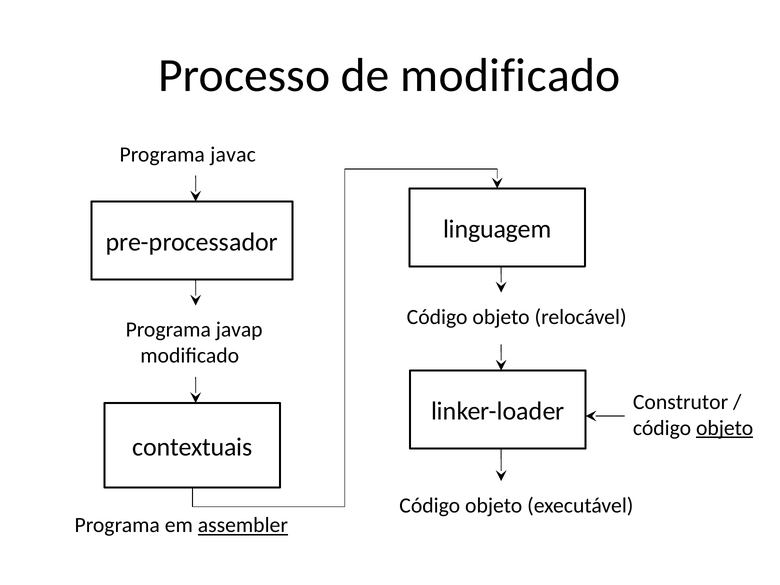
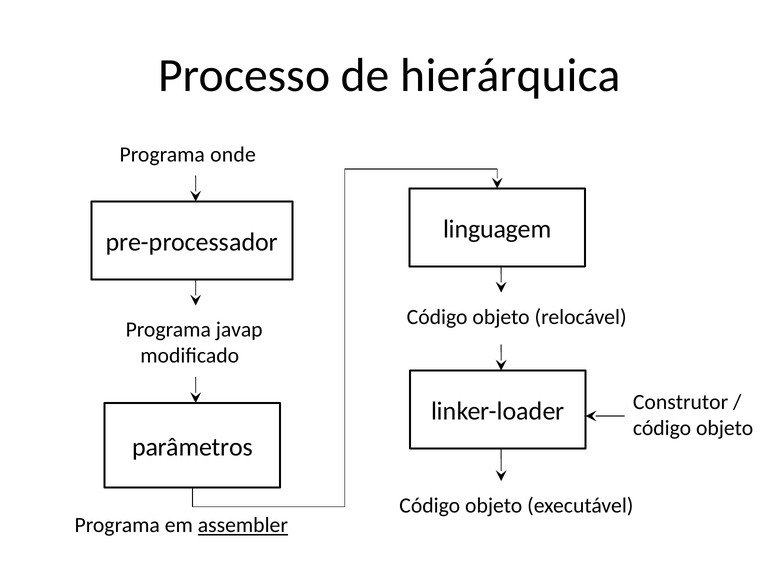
de modificado: modificado -> hierárquica
javac: javac -> onde
objeto at (725, 428) underline: present -> none
contextuais: contextuais -> parâmetros
